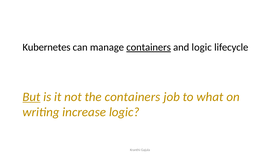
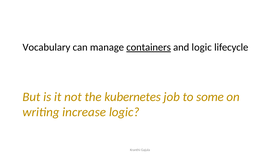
Kubernetes: Kubernetes -> Vocabulary
But underline: present -> none
the containers: containers -> kubernetes
what: what -> some
